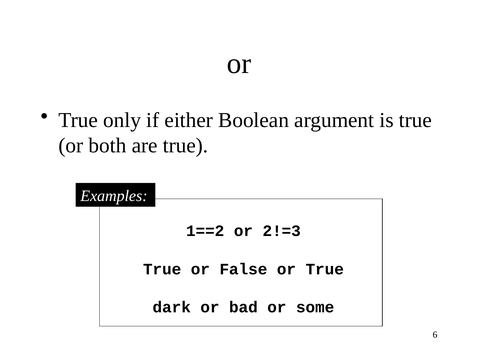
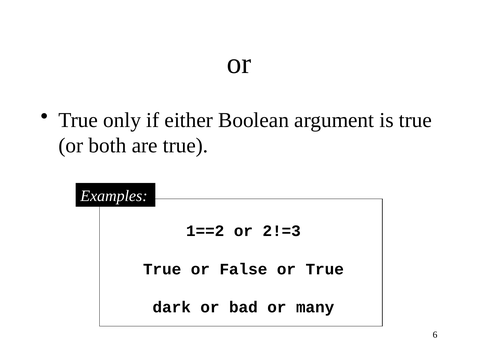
some: some -> many
